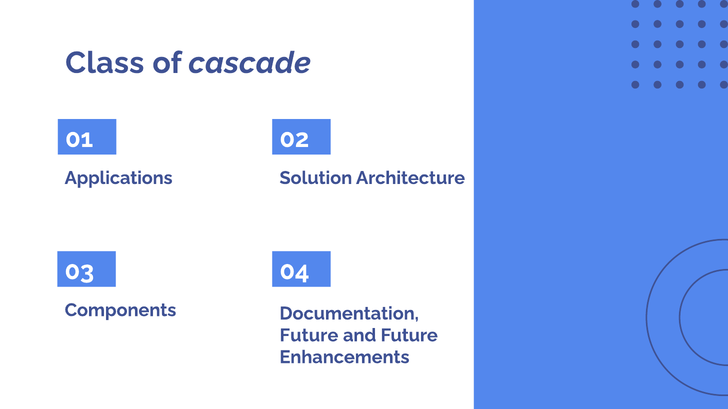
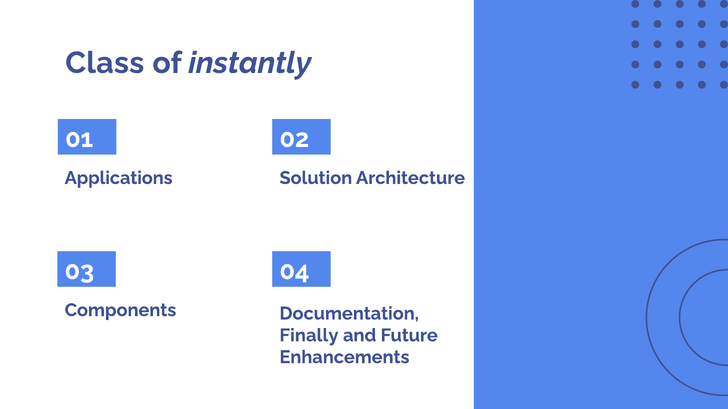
cascade: cascade -> instantly
Future at (309, 336): Future -> Finally
